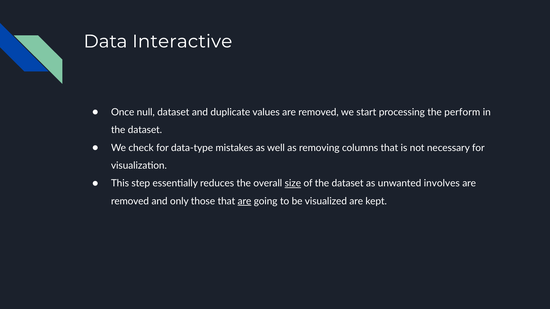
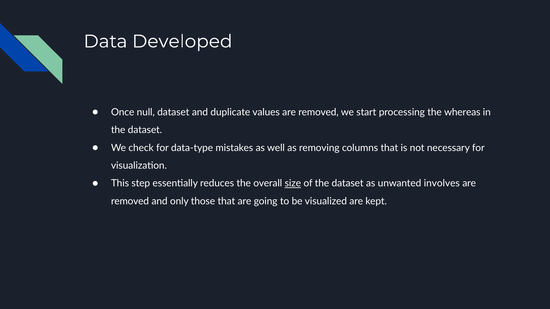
Interactive: Interactive -> Developed
perform: perform -> whereas
are at (244, 201) underline: present -> none
